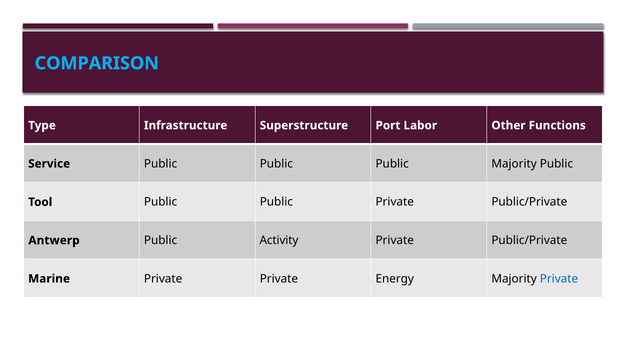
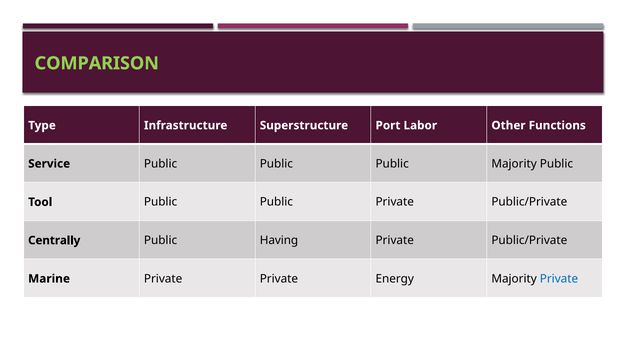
COMPARISON colour: light blue -> light green
Antwerp: Antwerp -> Centrally
Activity: Activity -> Having
